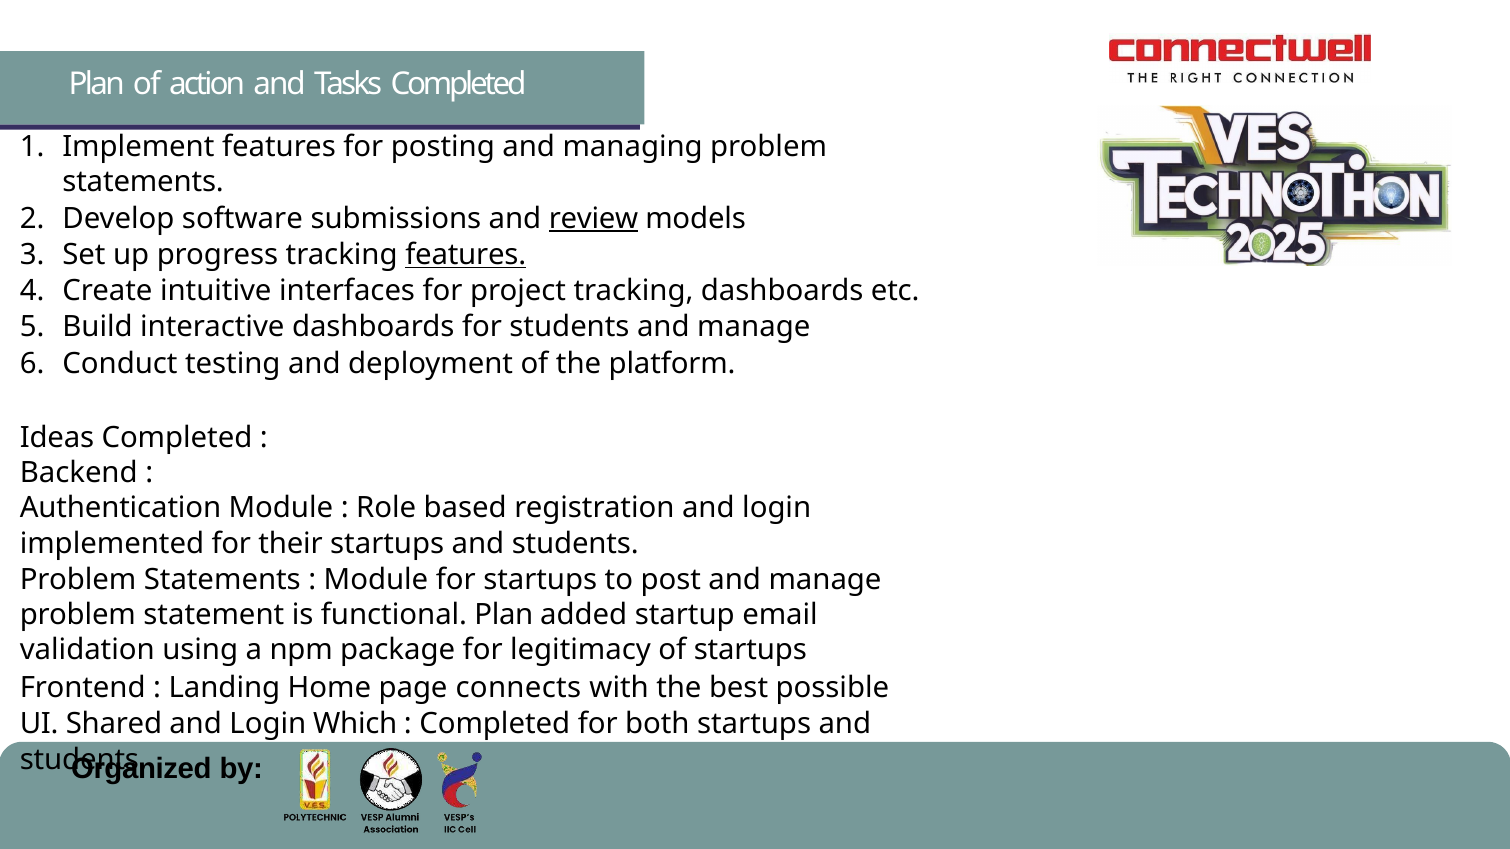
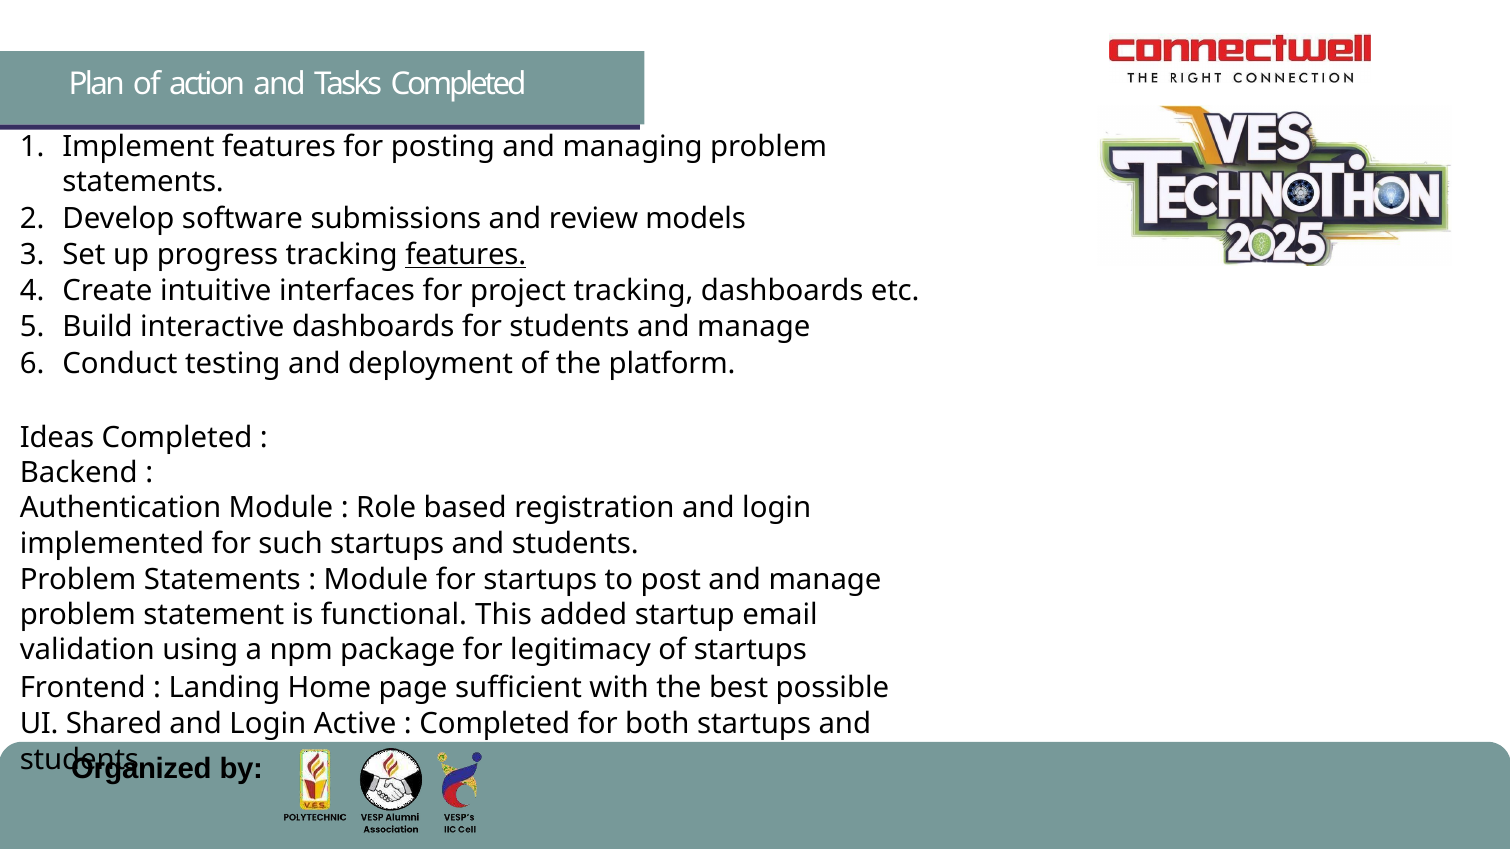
review underline: present -> none
their: their -> such
functional Plan: Plan -> This
connects: connects -> sufficient
Which: Which -> Active
